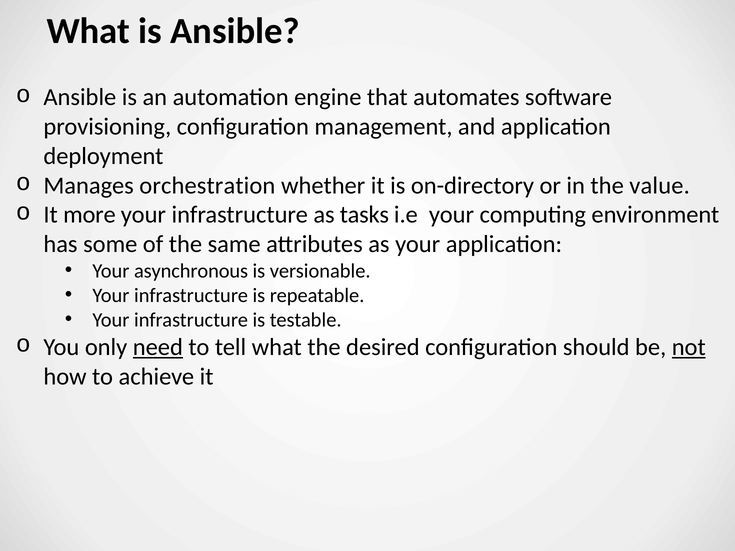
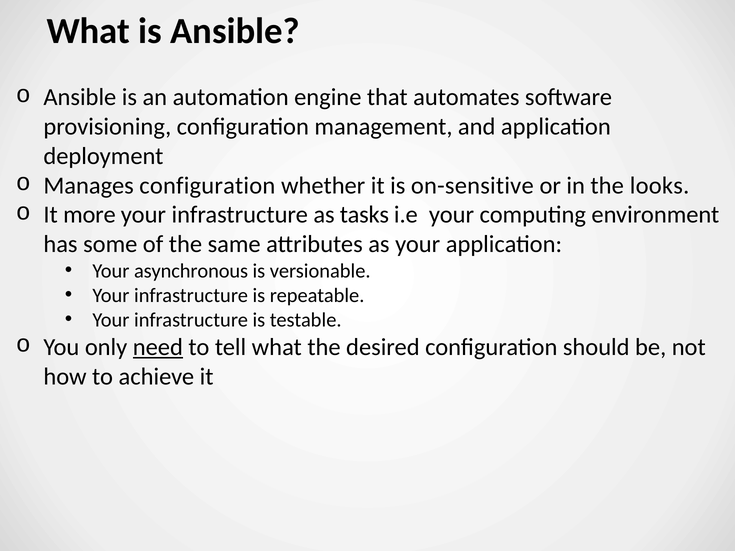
Manages orchestration: orchestration -> configuration
on-directory: on-directory -> on-sensitive
value: value -> looks
not underline: present -> none
